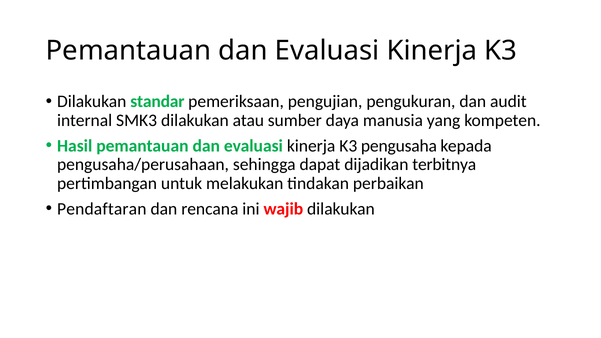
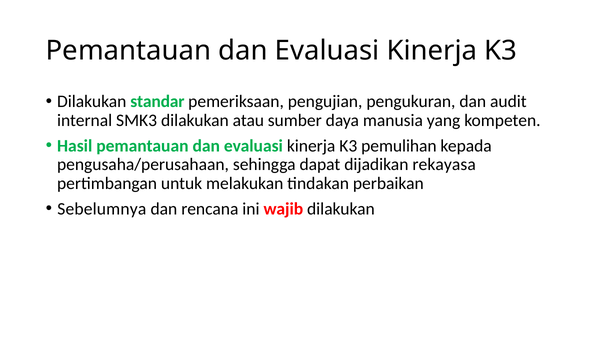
pengusaha: pengusaha -> pemulihan
terbitnya: terbitnya -> rekayasa
Pendaftaran: Pendaftaran -> Sebelumnya
